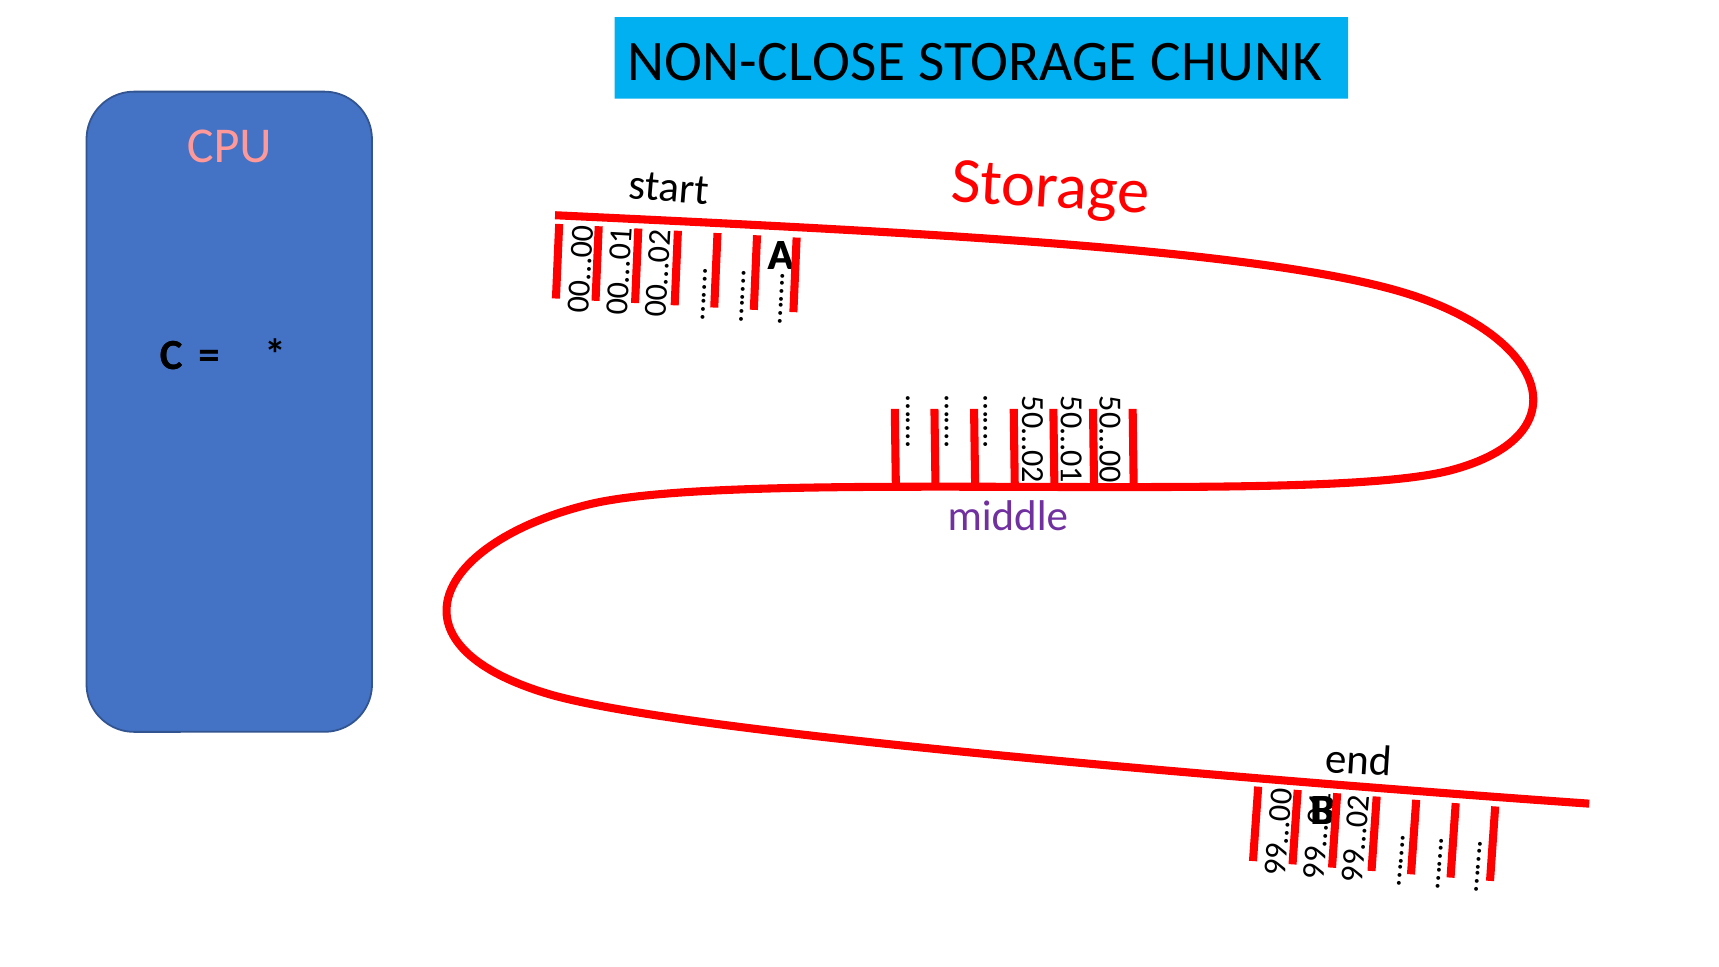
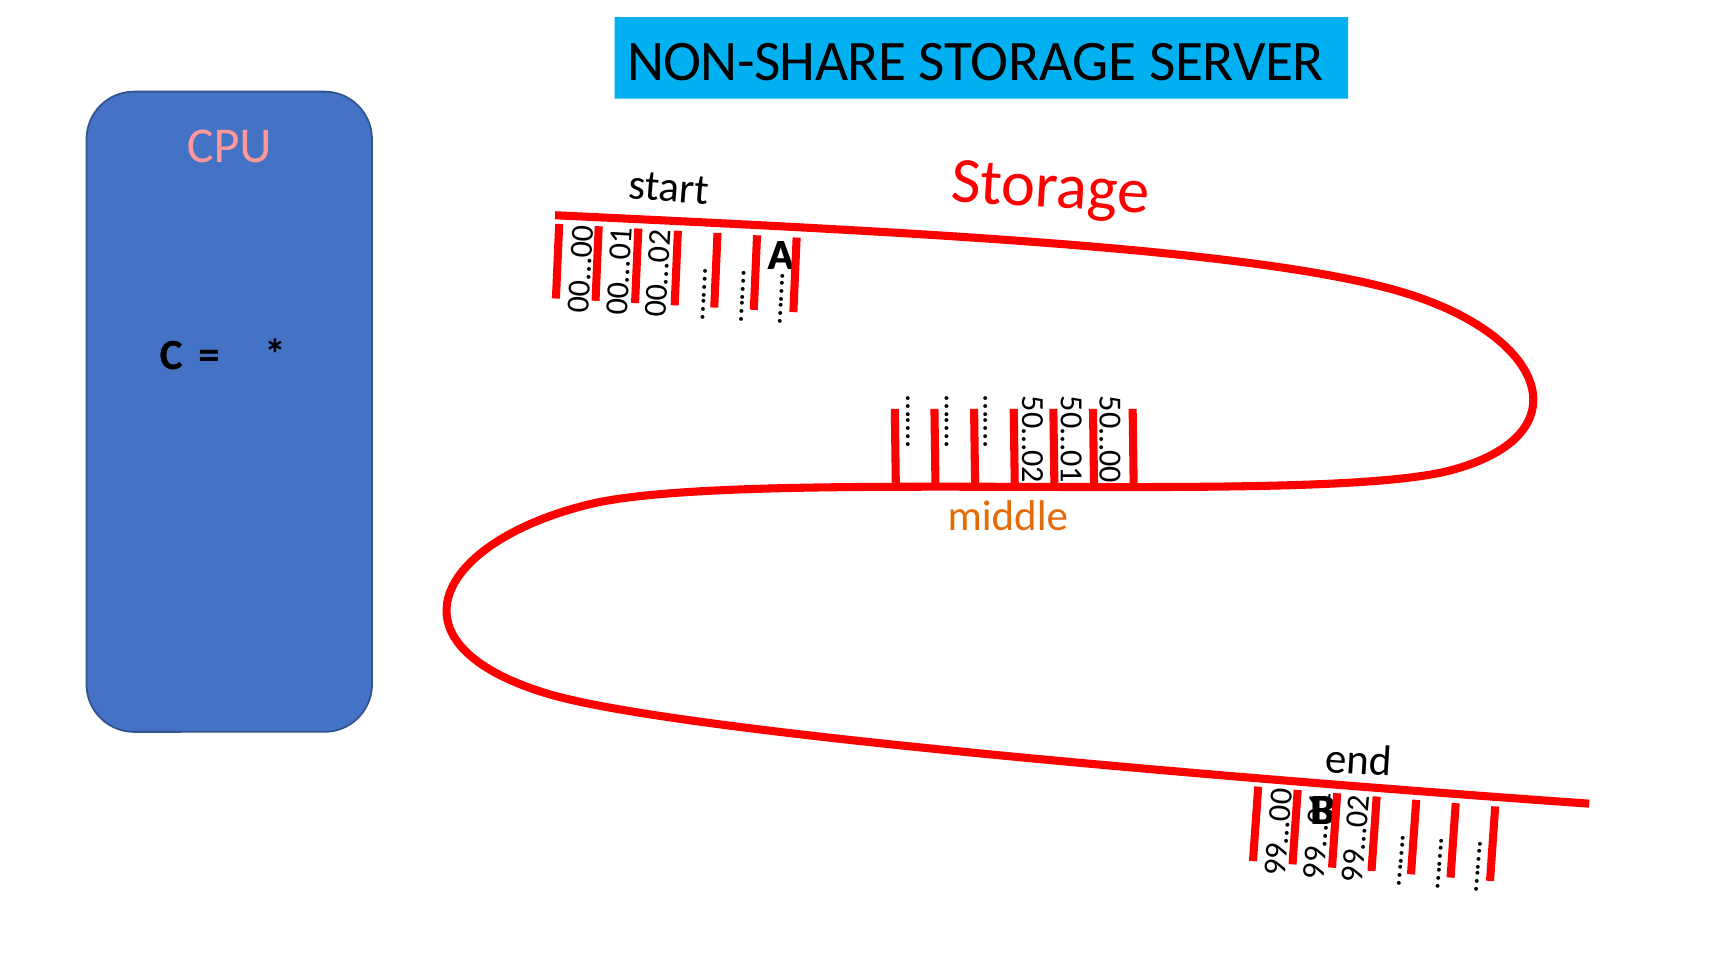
NON-CLOSE: NON-CLOSE -> NON-SHARE
CHUNK: CHUNK -> SERVER
middle colour: purple -> orange
